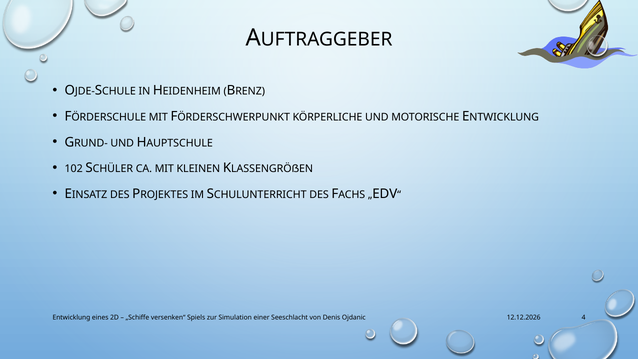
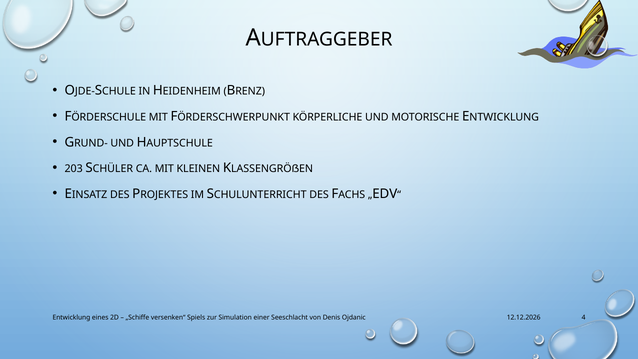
102: 102 -> 203
